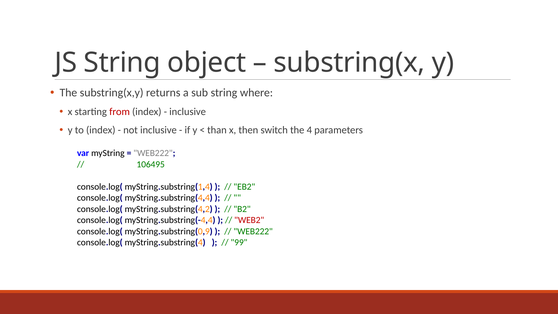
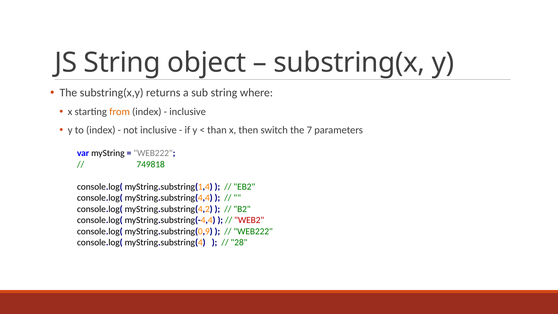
from colour: red -> orange
4: 4 -> 7
106495: 106495 -> 749818
99: 99 -> 28
